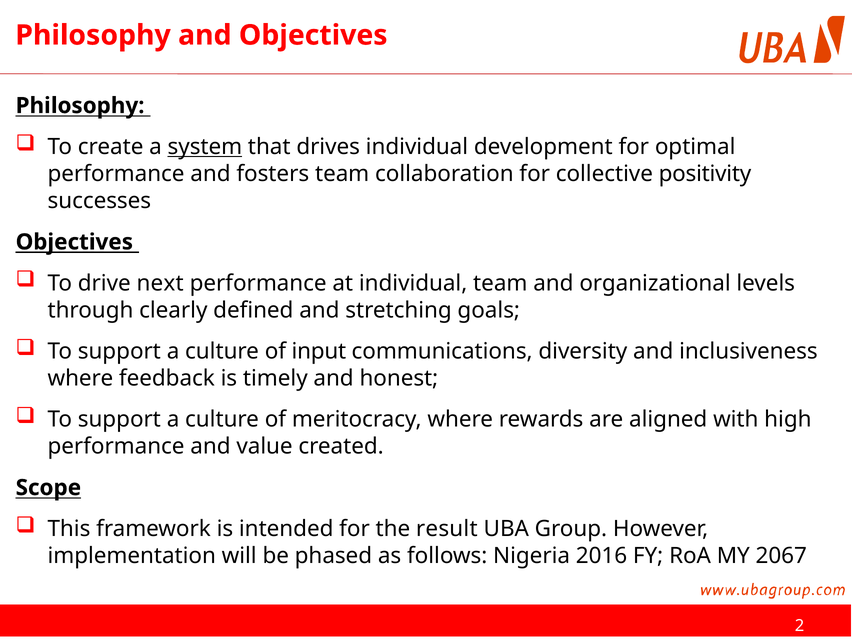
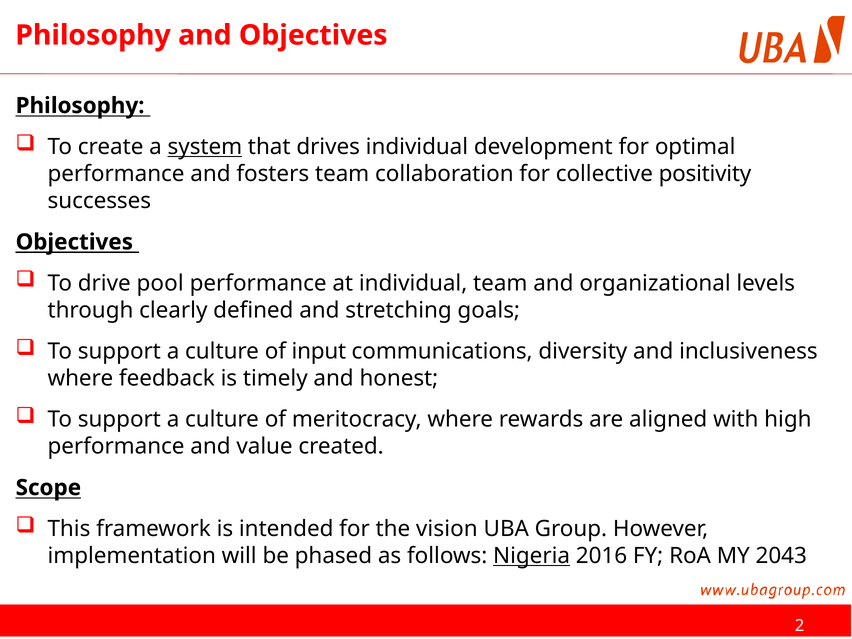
next: next -> pool
result: result -> vision
Nigeria underline: none -> present
2067: 2067 -> 2043
